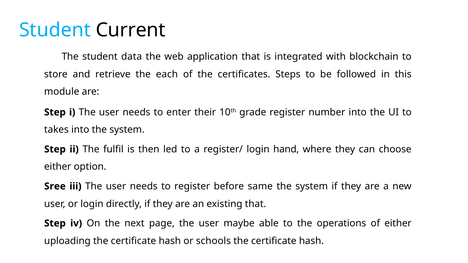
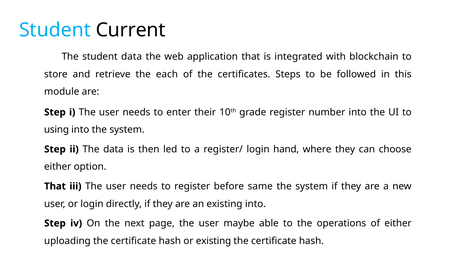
takes: takes -> using
The fulfil: fulfil -> data
Sree at (55, 186): Sree -> That
existing that: that -> into
or schools: schools -> existing
